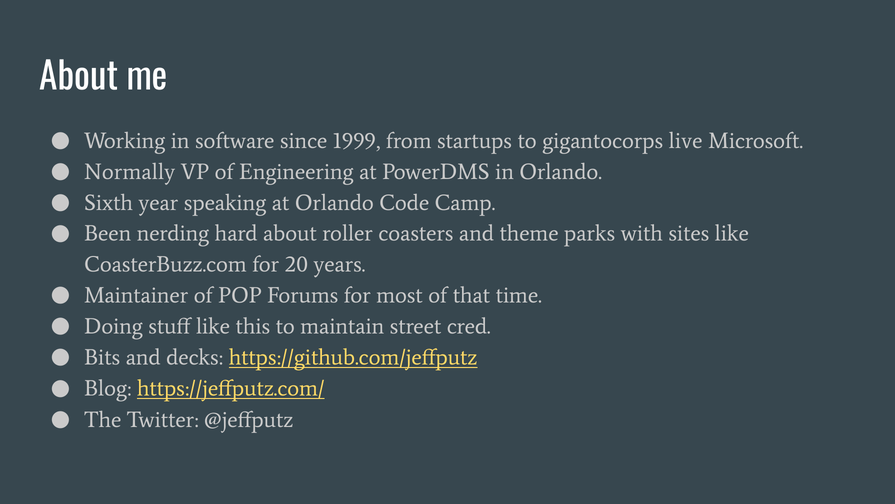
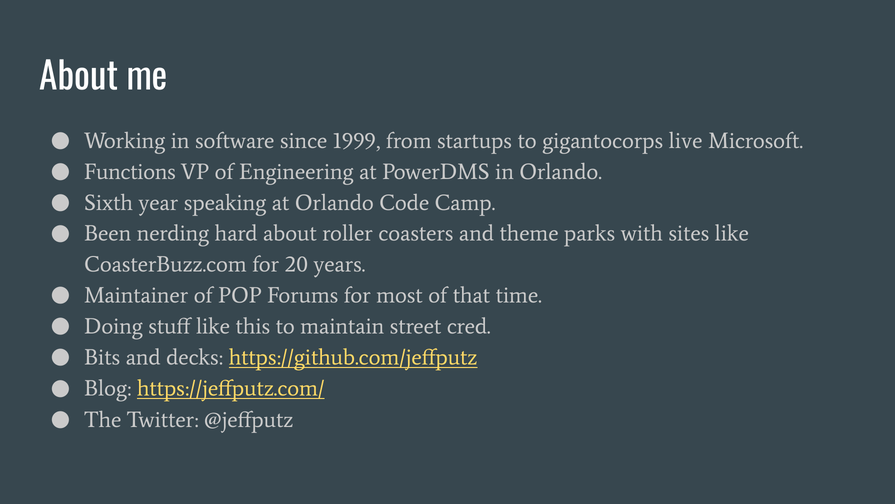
Normally: Normally -> Functions
